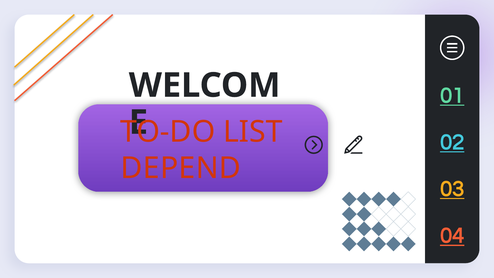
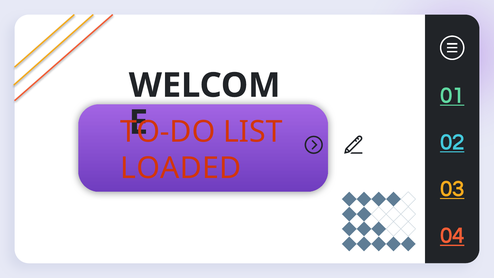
DEPEND: DEPEND -> LOADED
